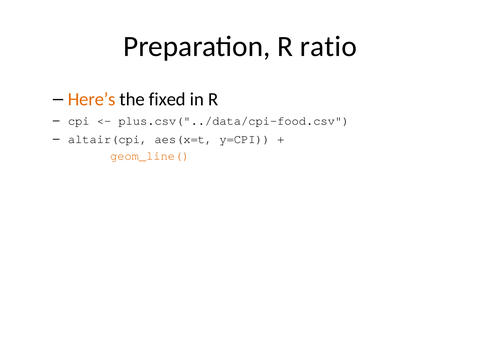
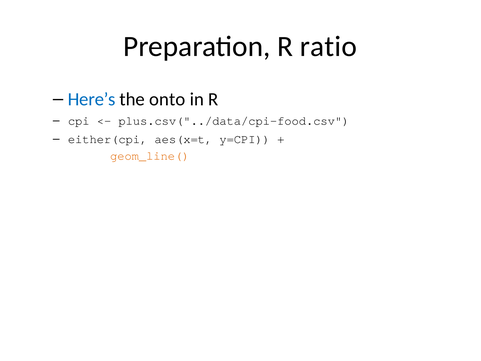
Here’s colour: orange -> blue
fixed: fixed -> onto
altair(cpi: altair(cpi -> either(cpi
